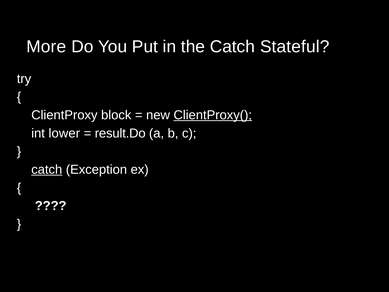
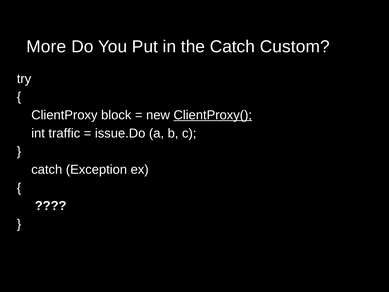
Stateful: Stateful -> Custom
lower: lower -> traffic
result.Do: result.Do -> issue.Do
catch at (47, 169) underline: present -> none
